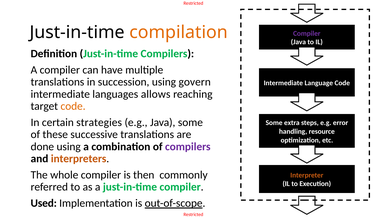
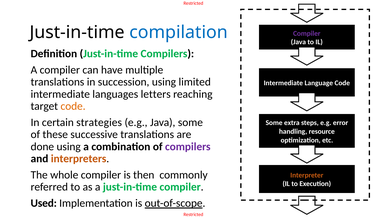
compilation colour: orange -> blue
govern: govern -> limited
allows: allows -> letters
